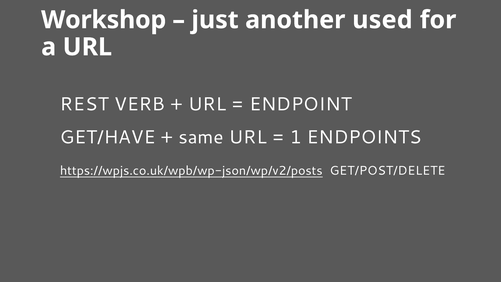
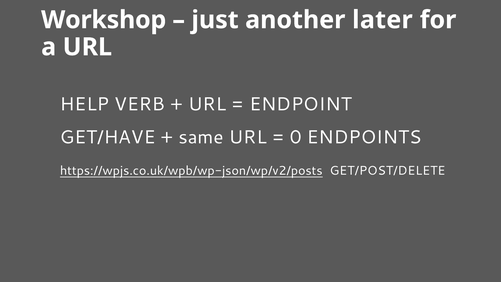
used: used -> later
REST: REST -> HELP
1: 1 -> 0
